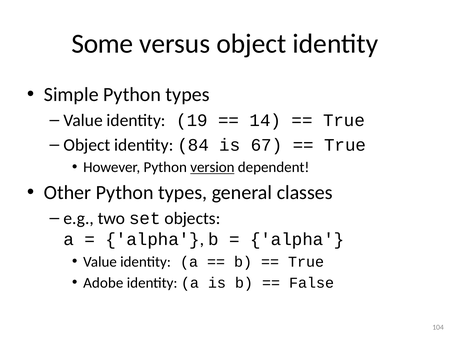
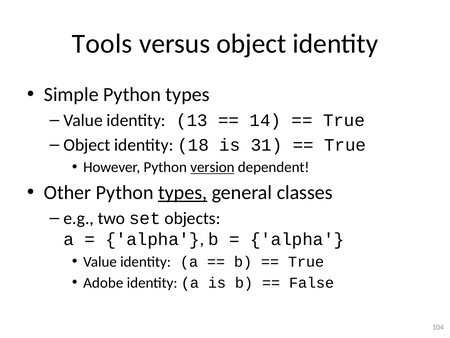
Some: Some -> Tools
19: 19 -> 13
84: 84 -> 18
67: 67 -> 31
types at (183, 192) underline: none -> present
